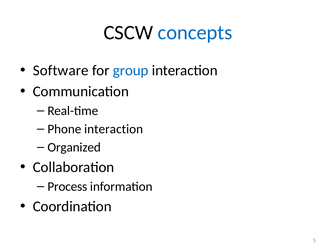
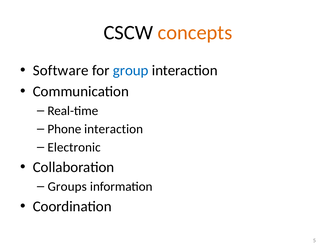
concepts colour: blue -> orange
Organized: Organized -> Electronic
Process: Process -> Groups
